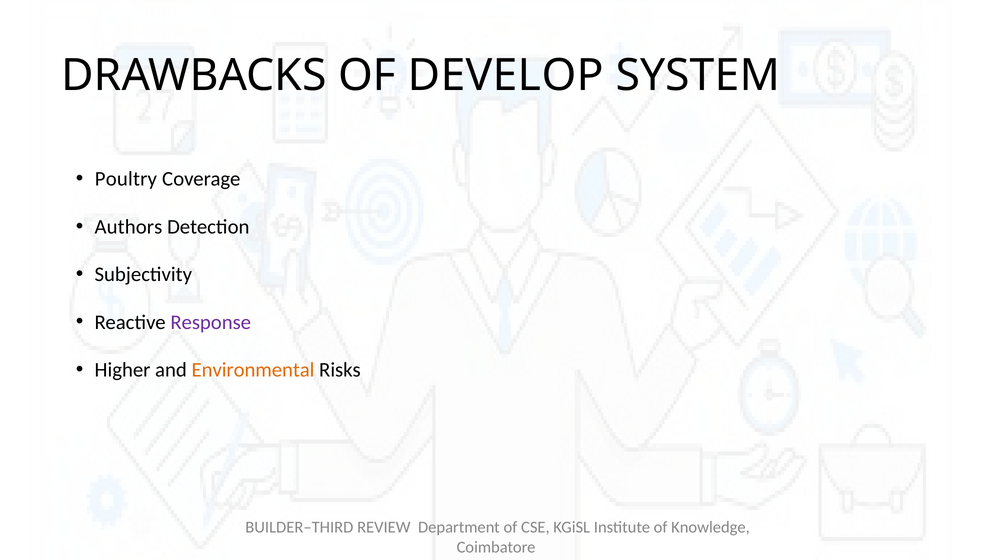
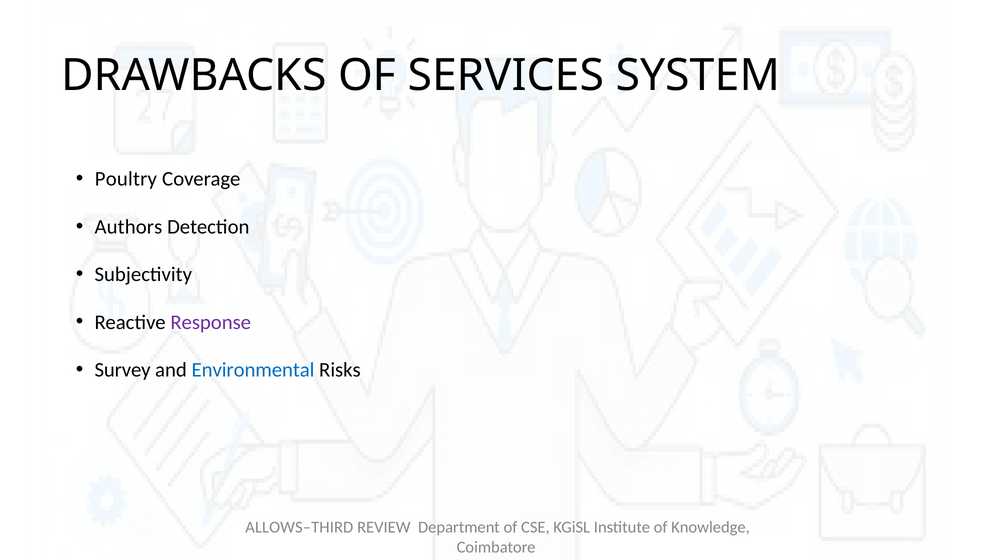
DEVELOP: DEVELOP -> SERVICES
Higher: Higher -> Survey
Environmental colour: orange -> blue
BUILDER–THIRD: BUILDER–THIRD -> ALLOWS–THIRD
